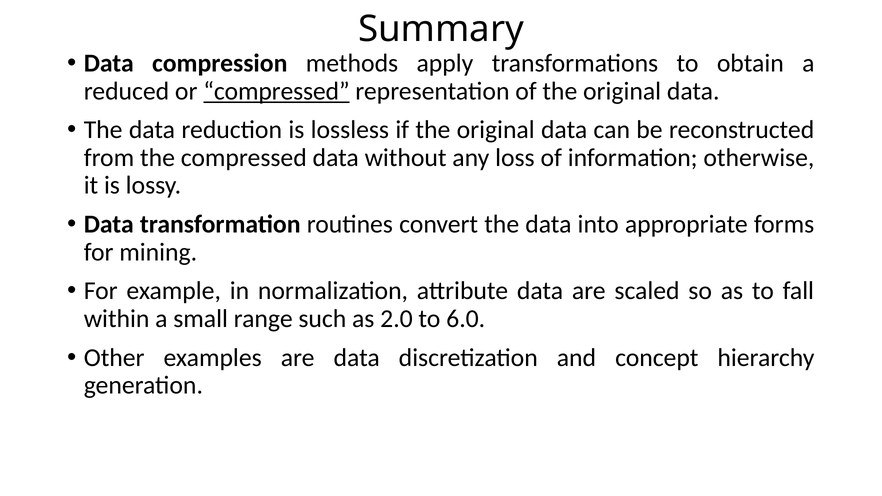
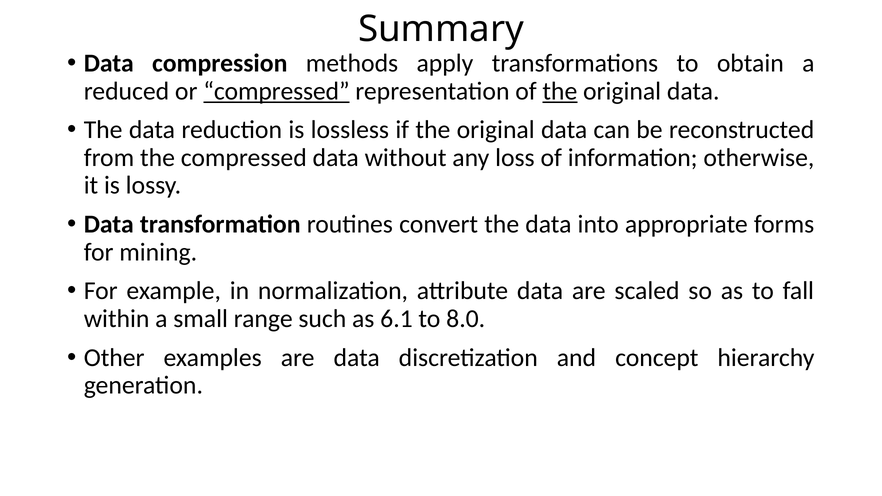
the at (560, 91) underline: none -> present
2.0: 2.0 -> 6.1
6.0: 6.0 -> 8.0
